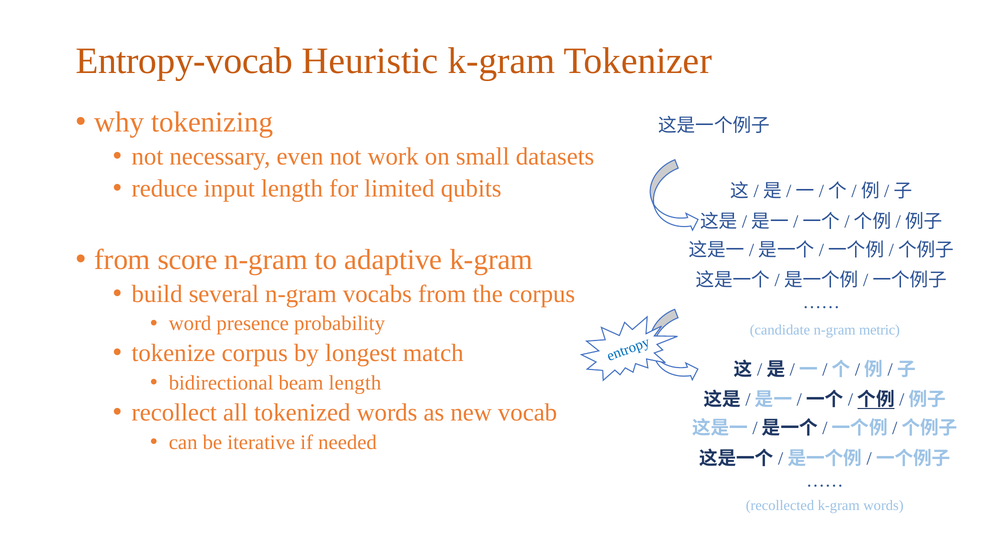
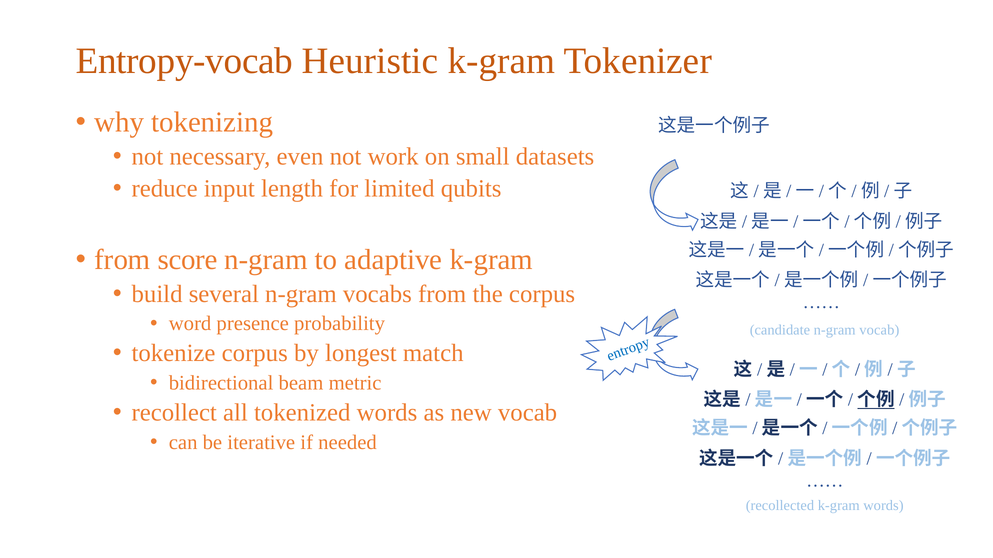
n-gram metric: metric -> vocab
beam length: length -> metric
